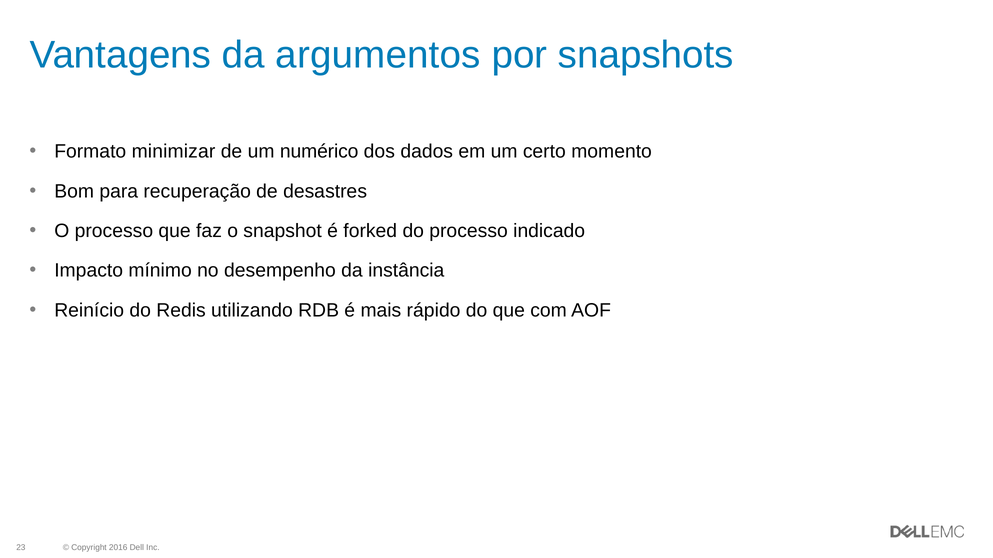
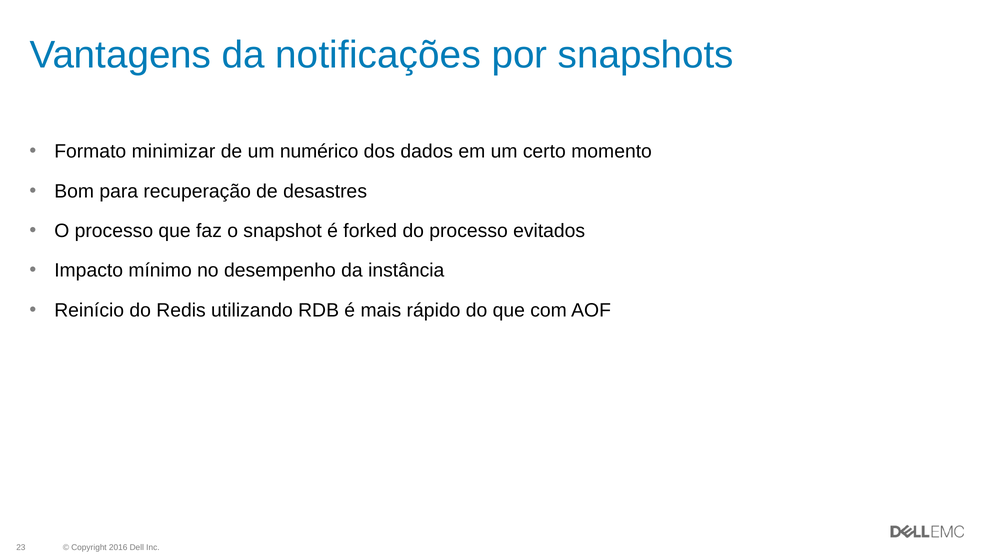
argumentos: argumentos -> notificações
indicado: indicado -> evitados
